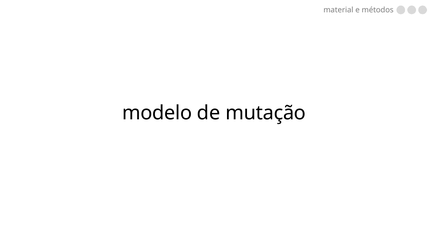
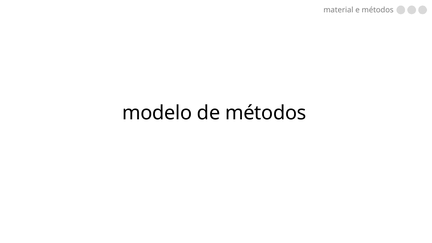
de mutação: mutação -> métodos
